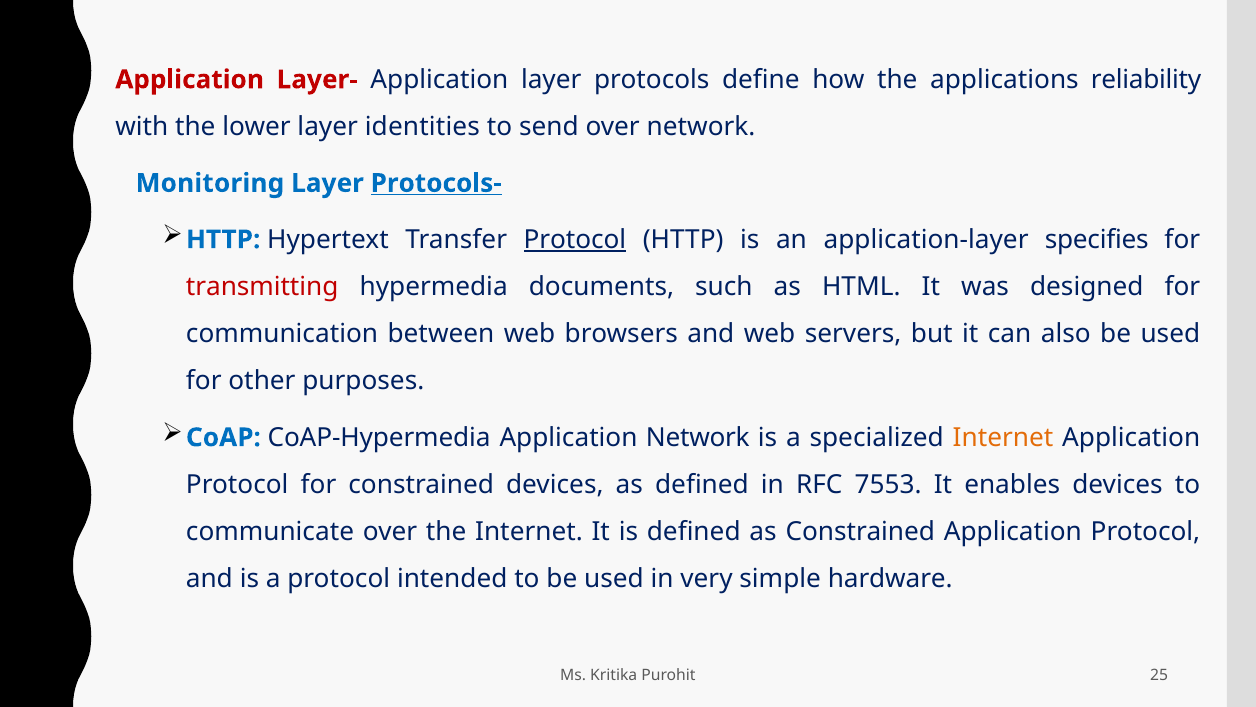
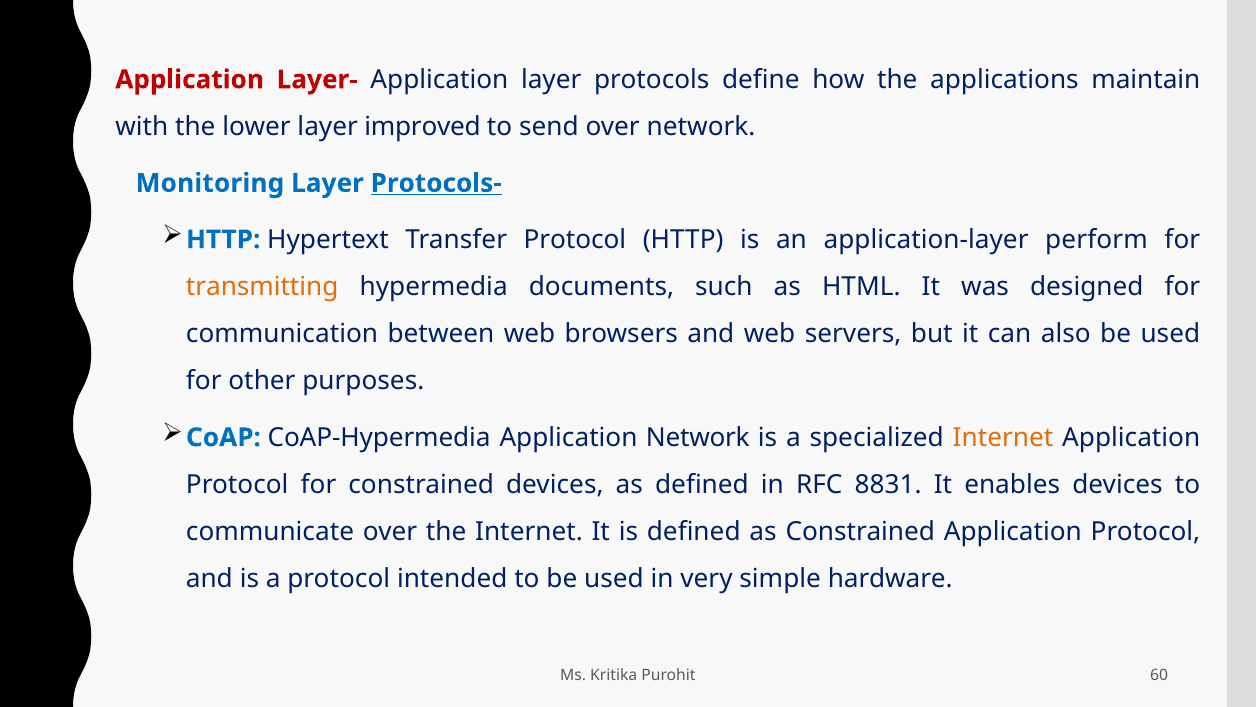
reliability: reliability -> maintain
identities: identities -> improved
Protocol at (575, 239) underline: present -> none
specifies: specifies -> perform
transmitting colour: red -> orange
7553: 7553 -> 8831
25: 25 -> 60
